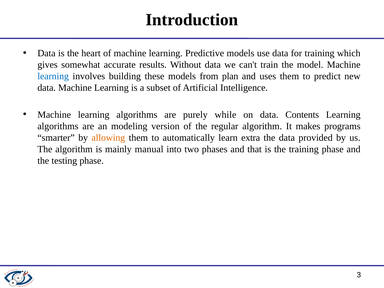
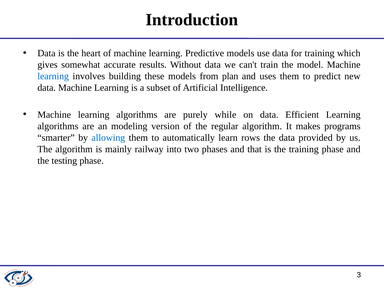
Contents: Contents -> Efficient
allowing colour: orange -> blue
extra: extra -> rows
manual: manual -> railway
